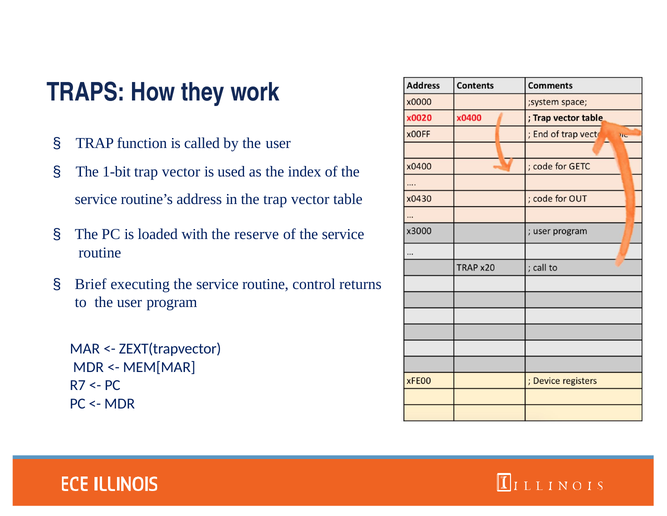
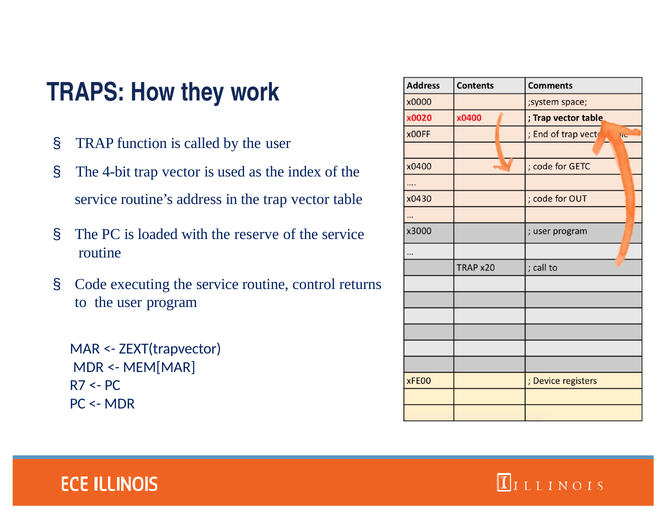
1-bit: 1-bit -> 4-bit
Brief: Brief -> Code
